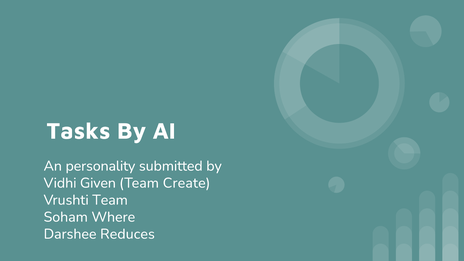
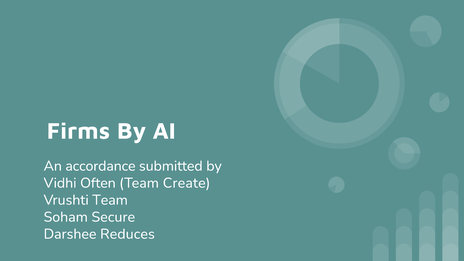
Tasks: Tasks -> Firms
personality: personality -> accordance
Given: Given -> Often
Where: Where -> Secure
